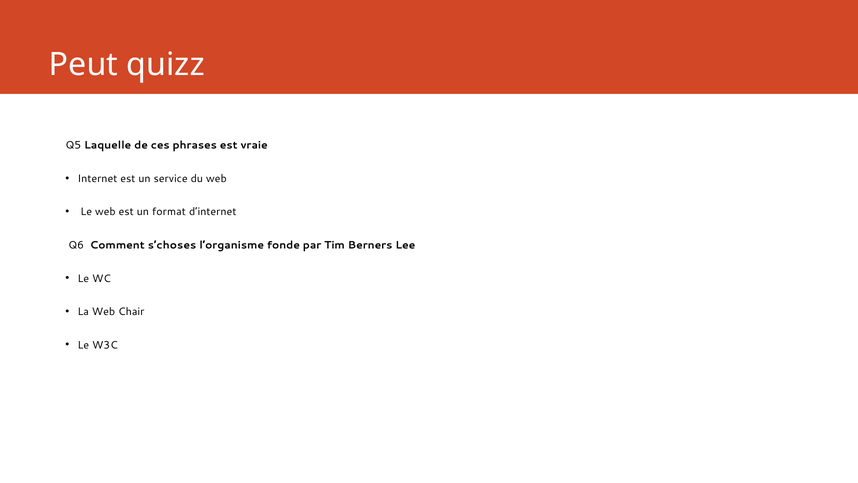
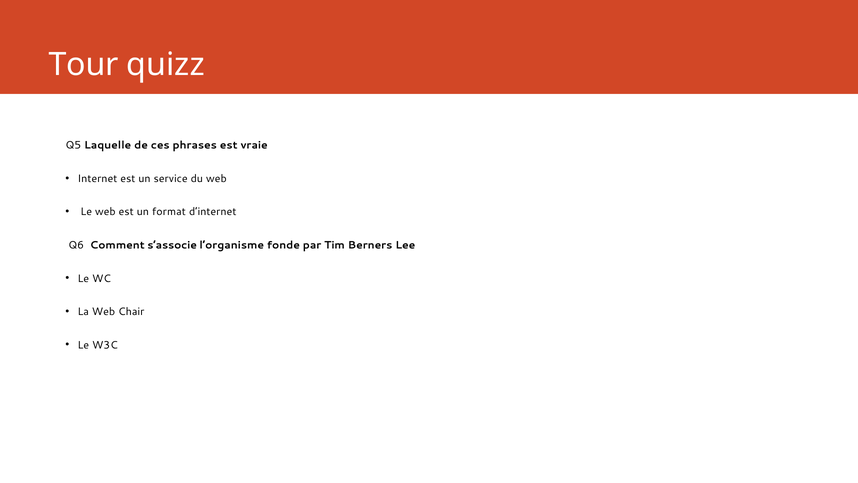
Peut: Peut -> Tour
s’choses: s’choses -> s’associe
